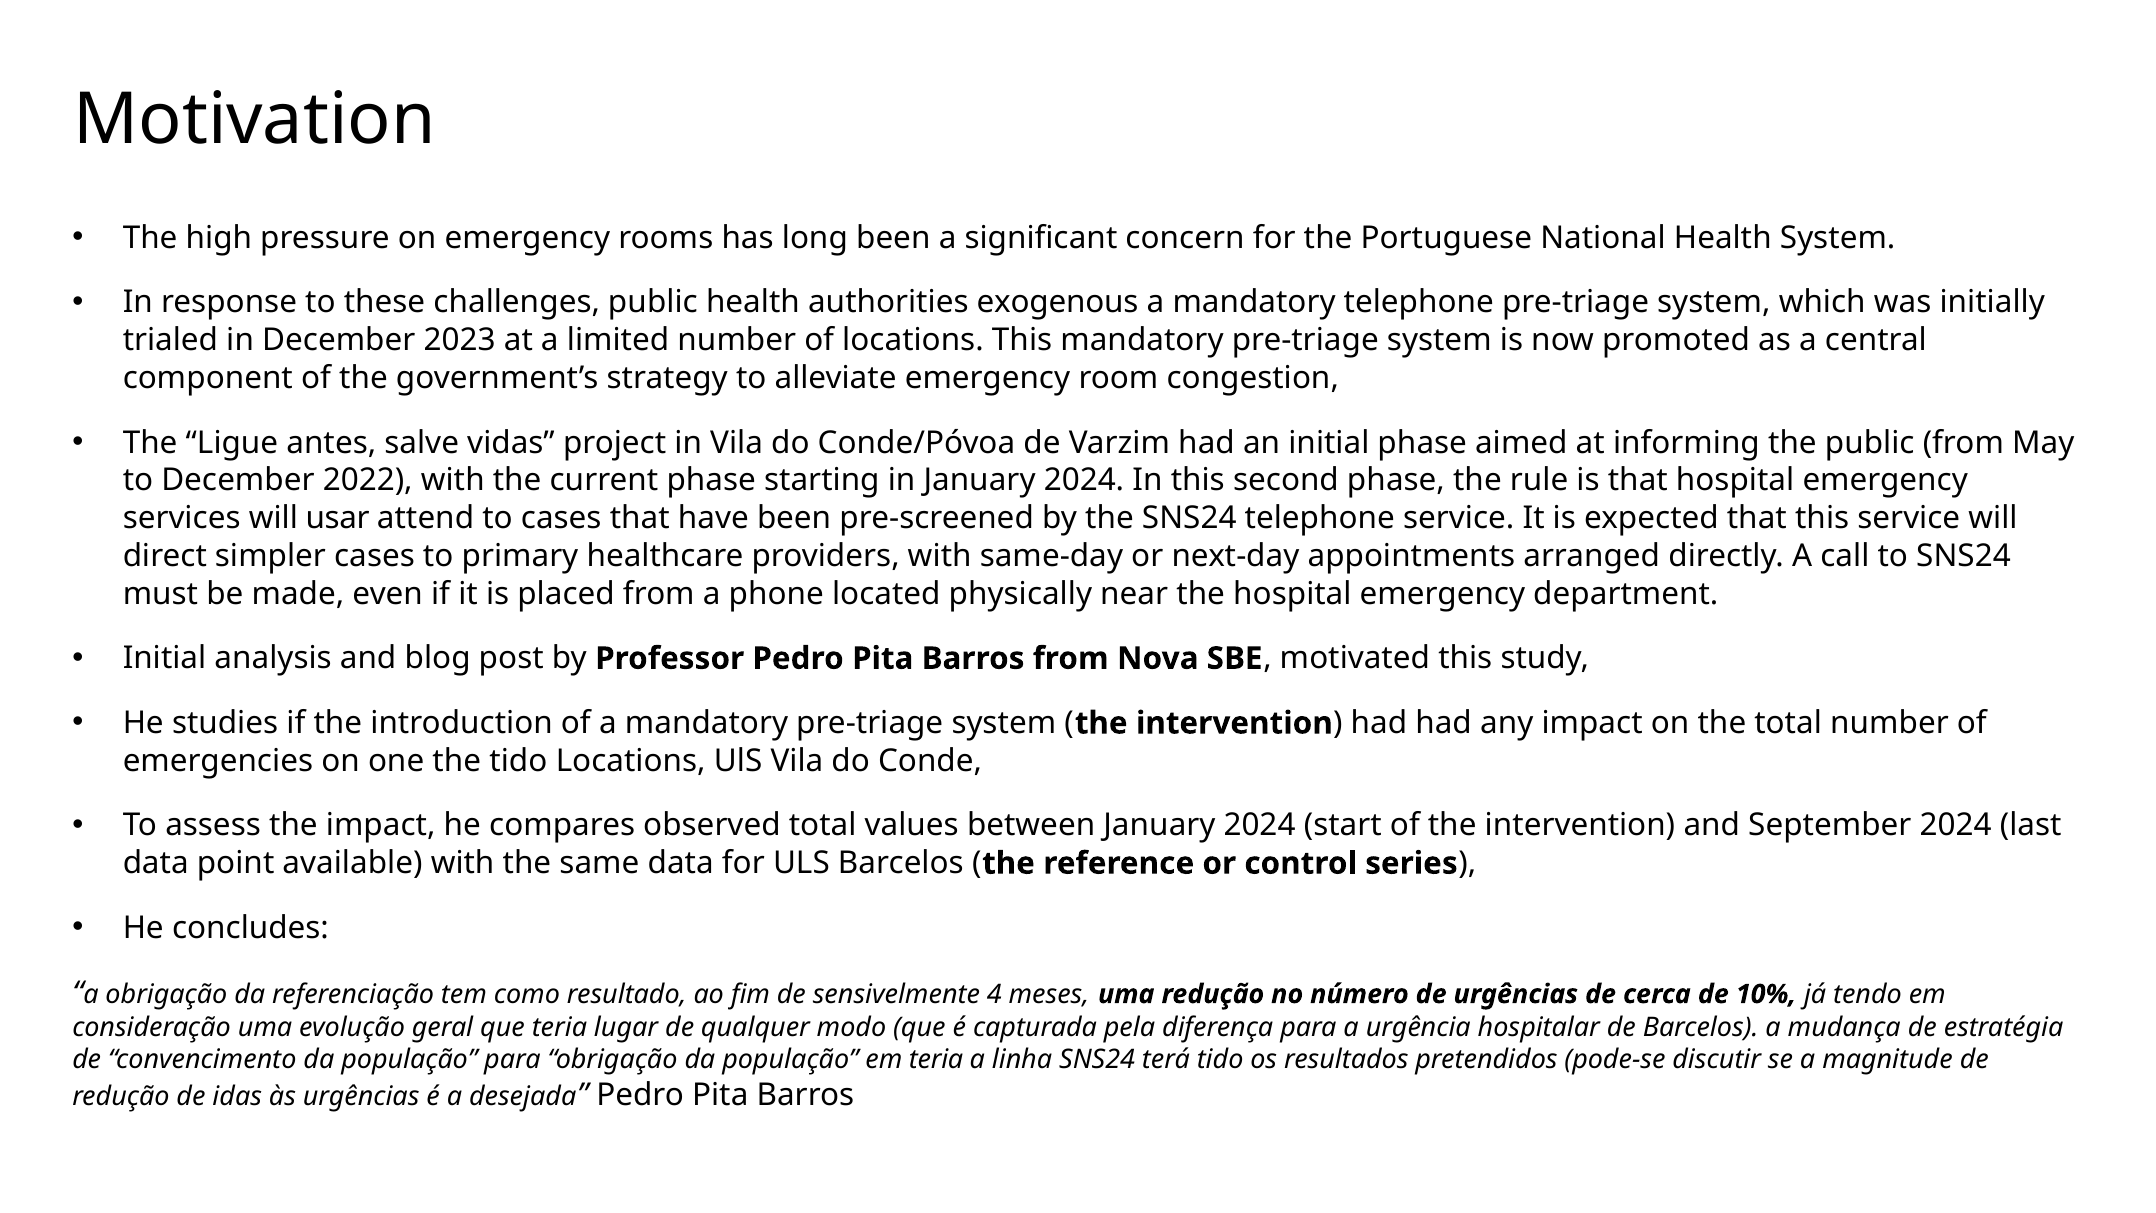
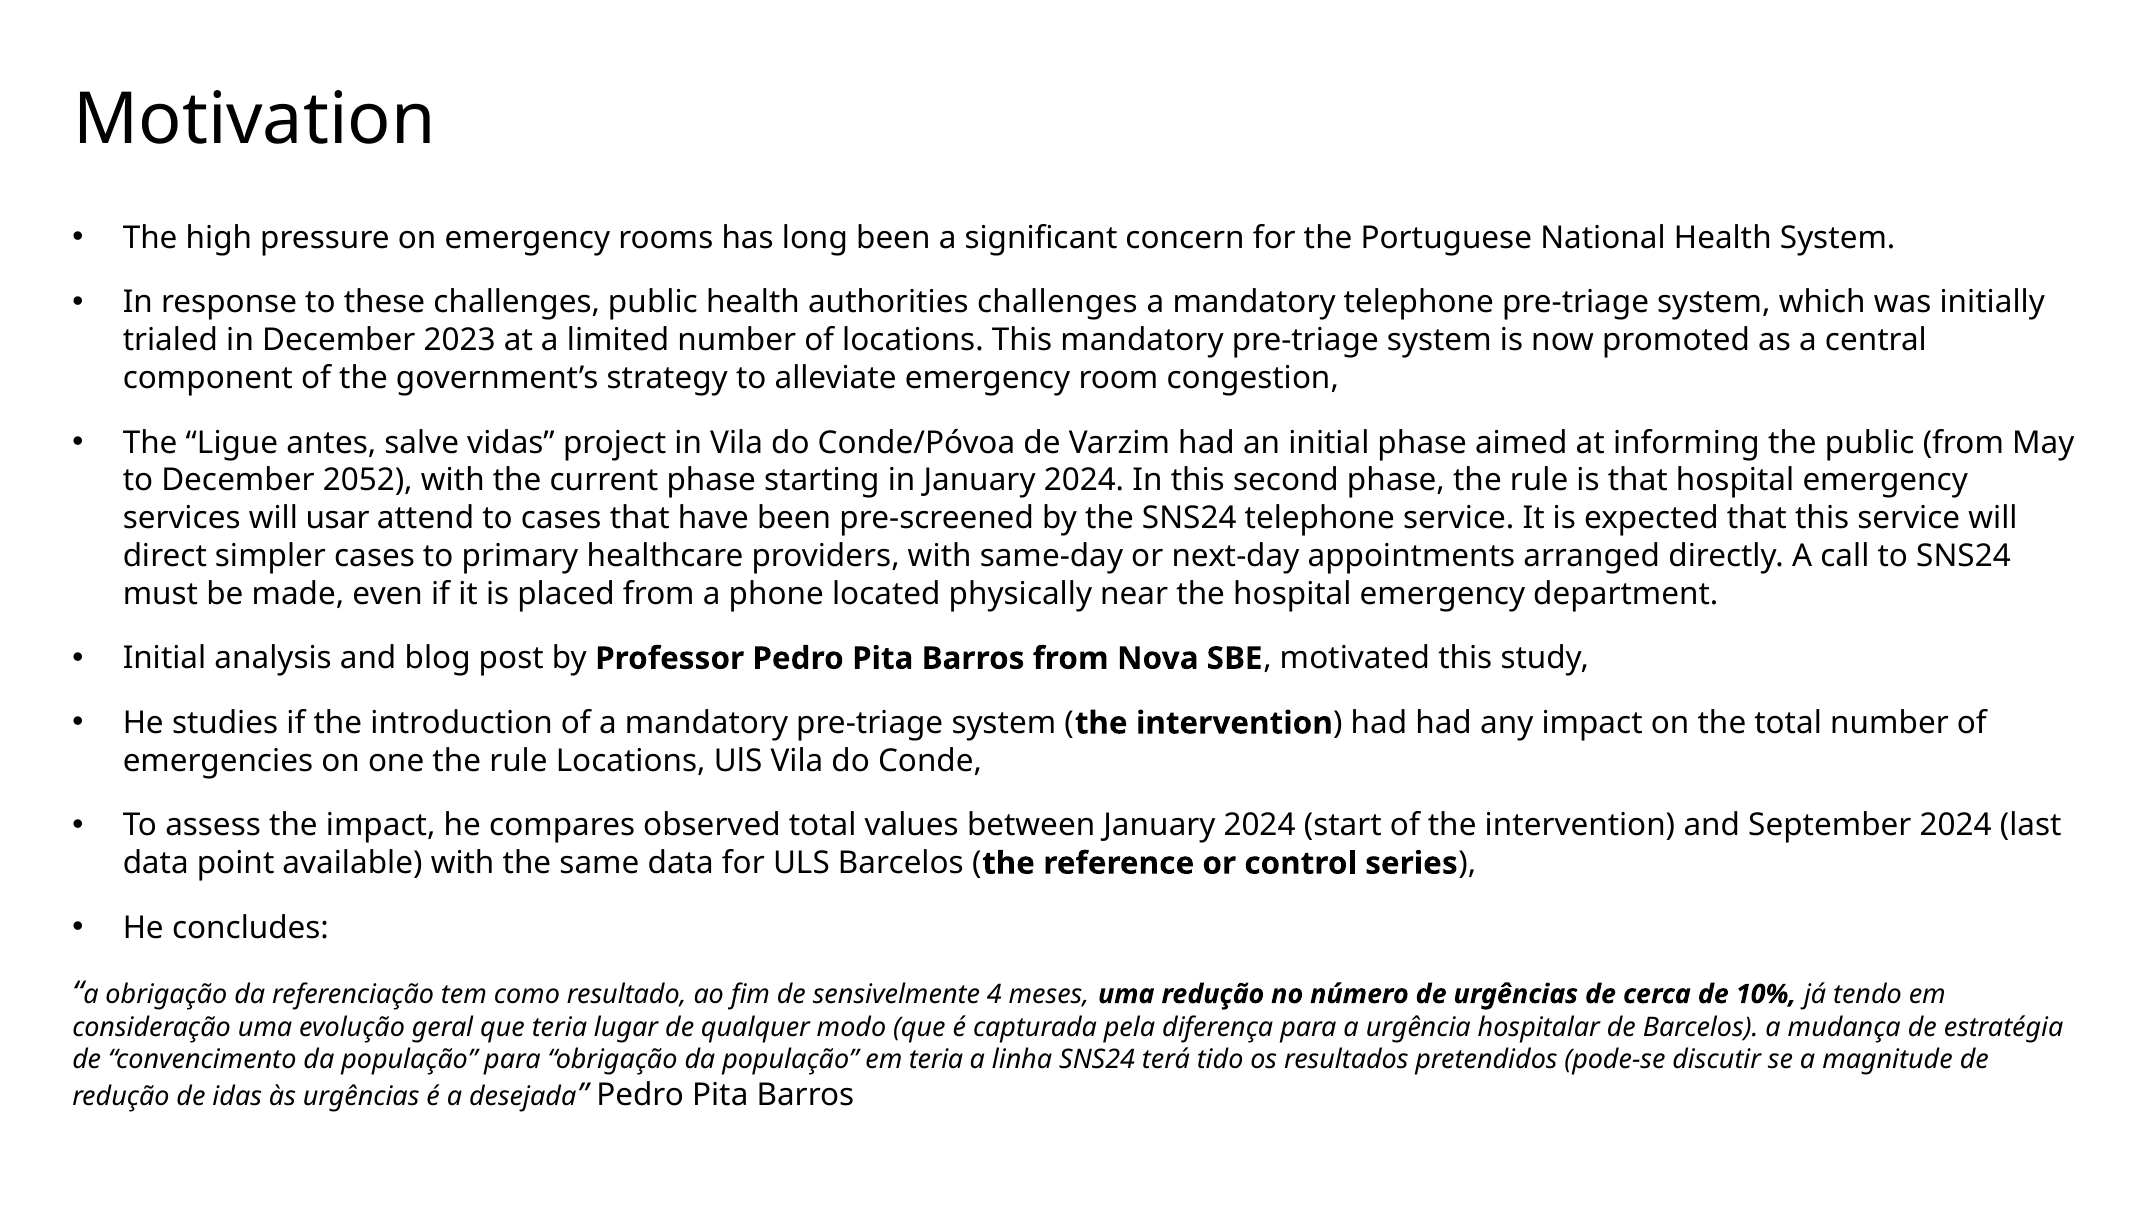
authorities exogenous: exogenous -> challenges
2022: 2022 -> 2052
one the tido: tido -> rule
